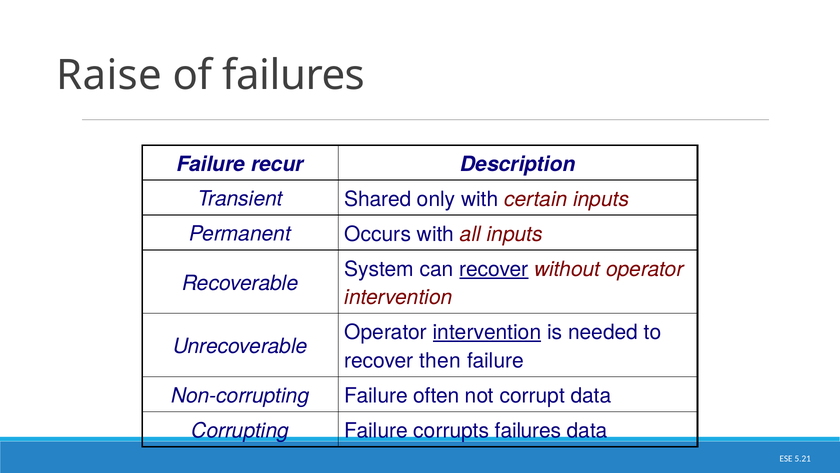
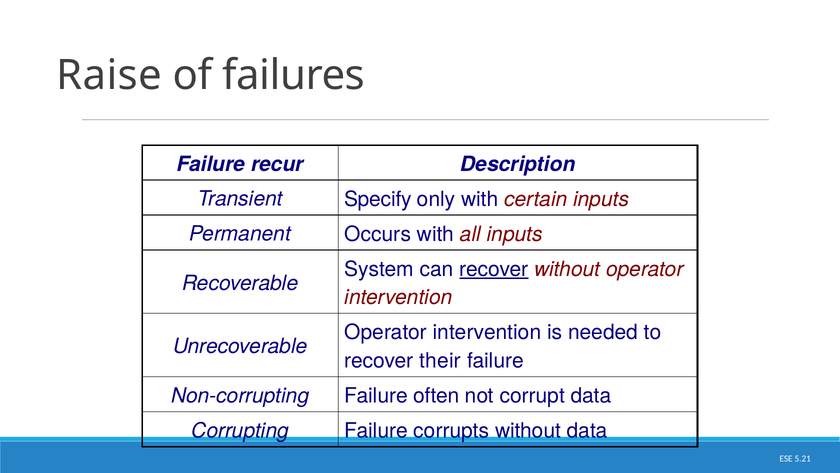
Shared: Shared -> Specify
intervention at (487, 332) underline: present -> none
then: then -> their
corrupts failures: failures -> without
